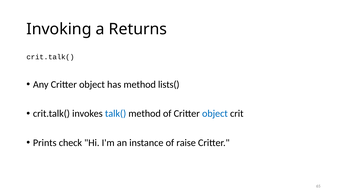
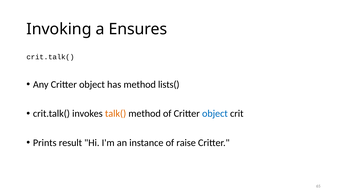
Returns: Returns -> Ensures
talk( colour: blue -> orange
check: check -> result
